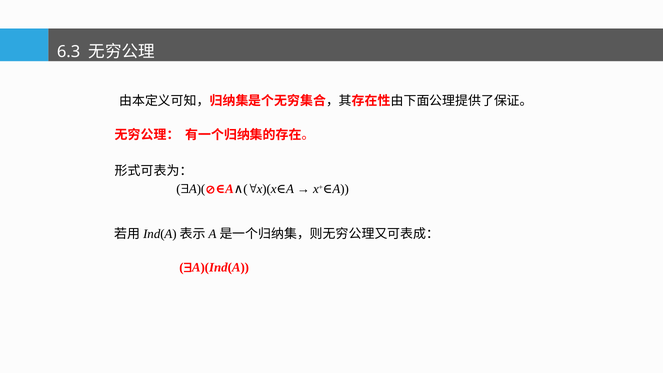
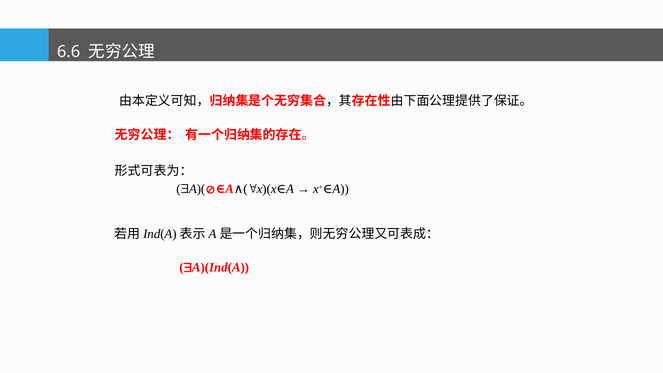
6.3: 6.3 -> 6.6
